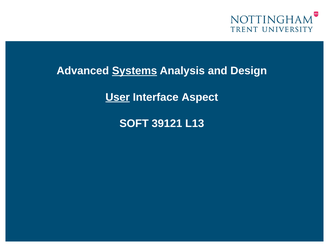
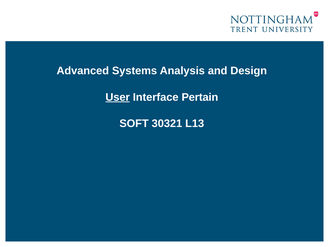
Systems underline: present -> none
Aspect: Aspect -> Pertain
39121: 39121 -> 30321
